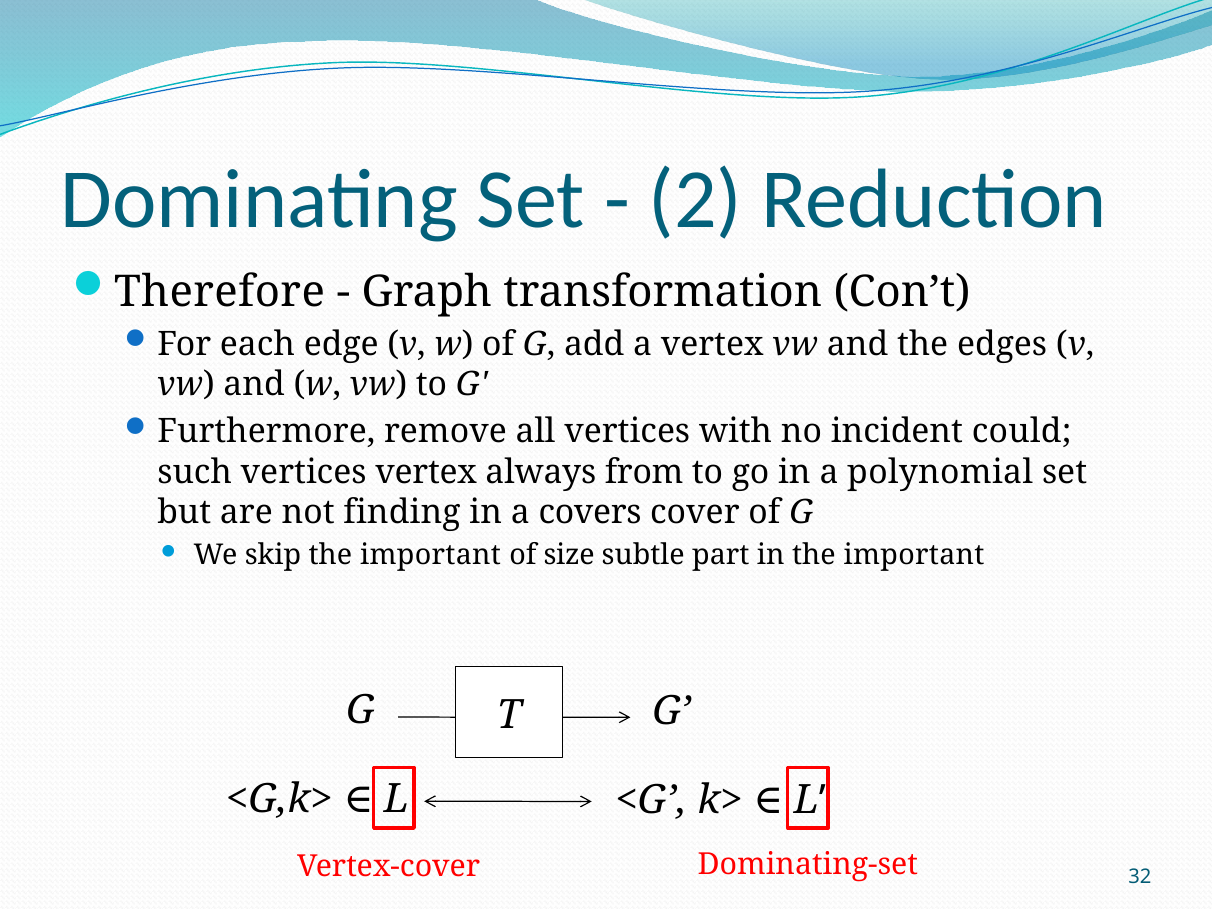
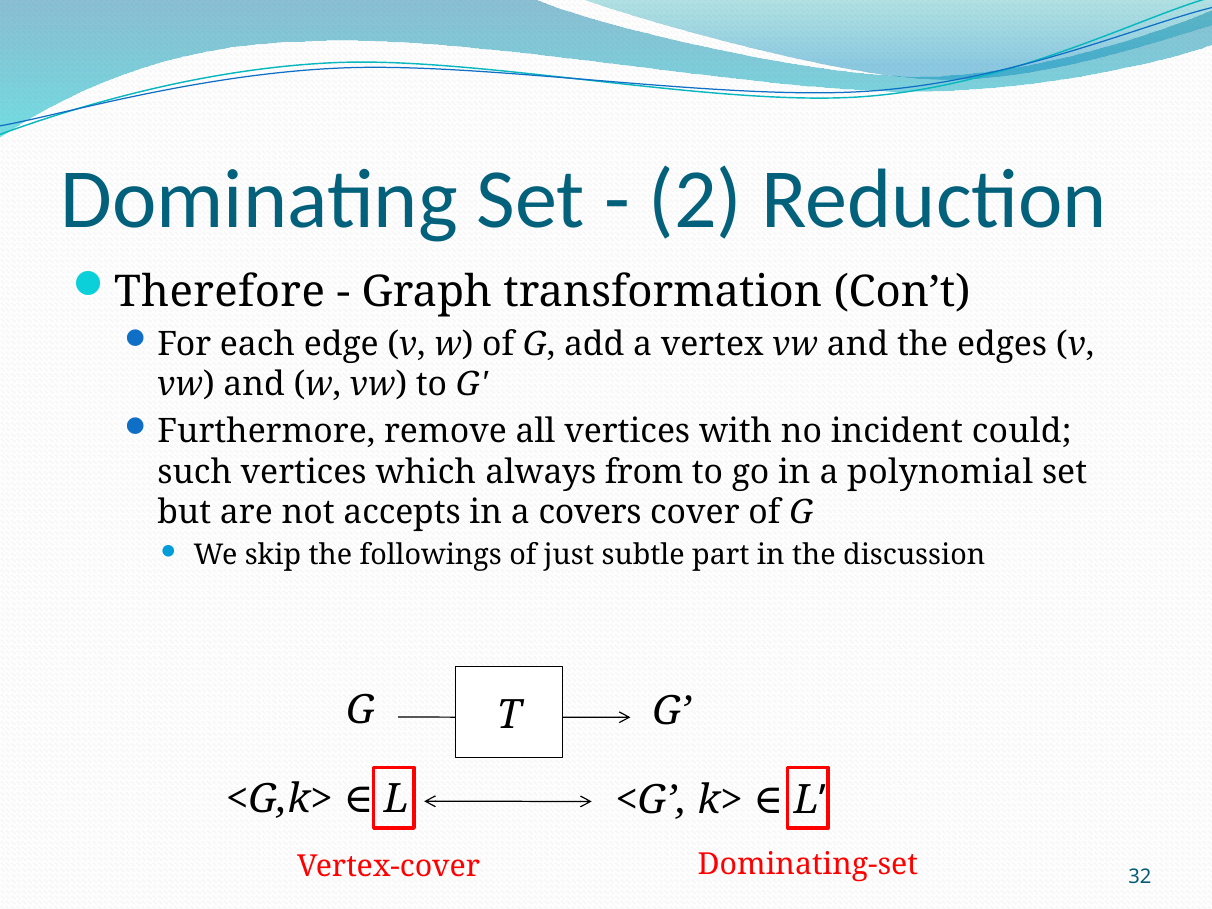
vertices vertex: vertex -> which
finding: finding -> accepts
skip the important: important -> followings
size: size -> just
in the important: important -> discussion
